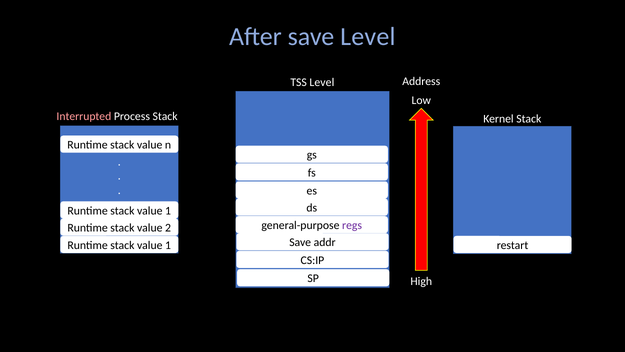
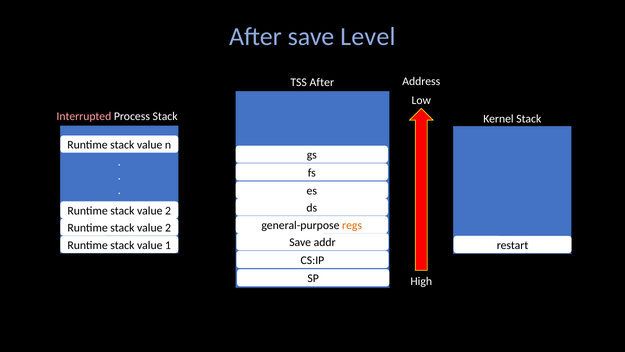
TSS Level: Level -> After
1 at (168, 210): 1 -> 2
regs colour: purple -> orange
